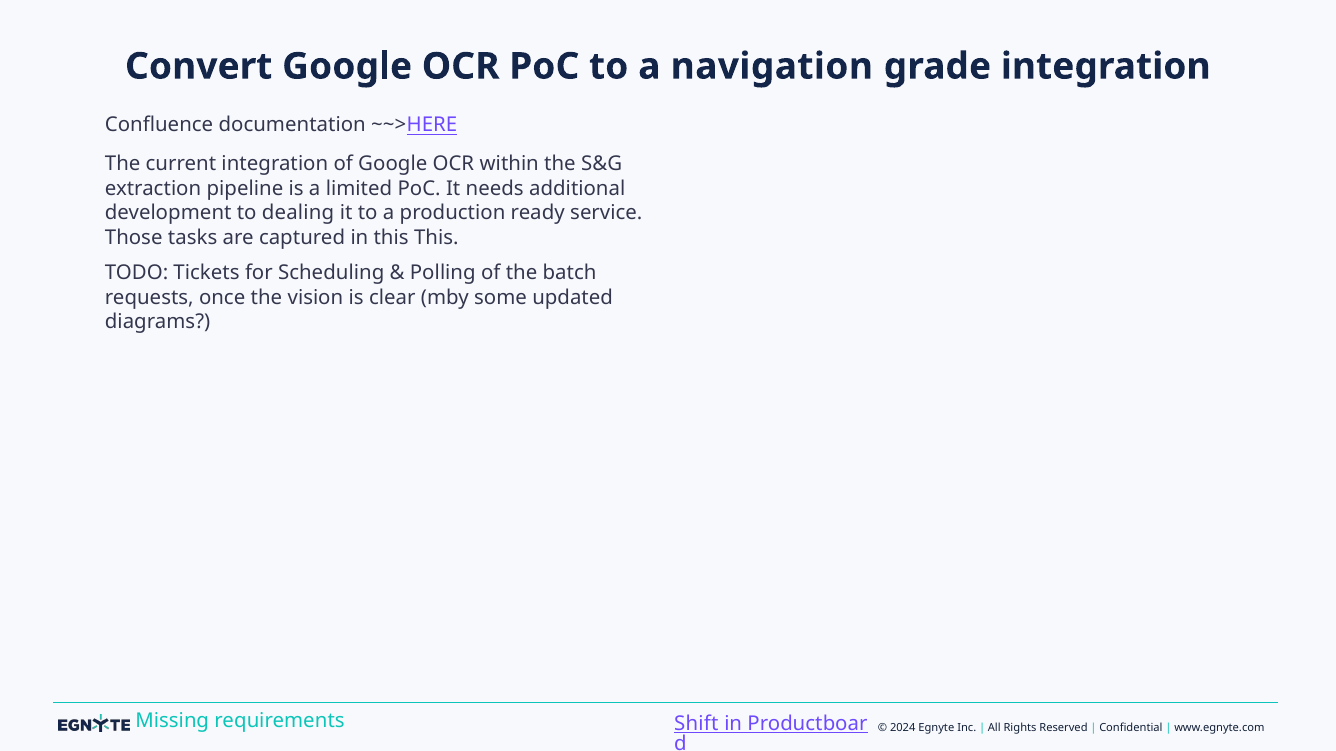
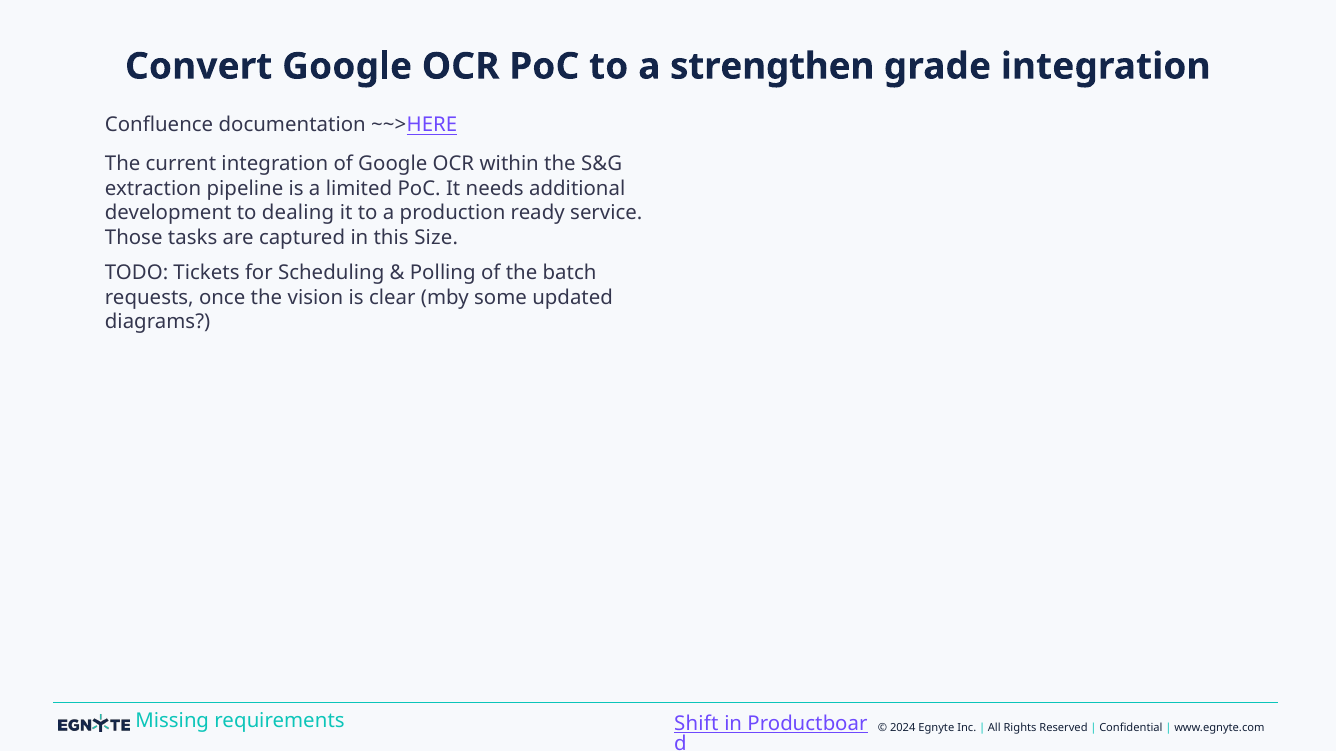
navigation: navigation -> strengthen
this This: This -> Size
